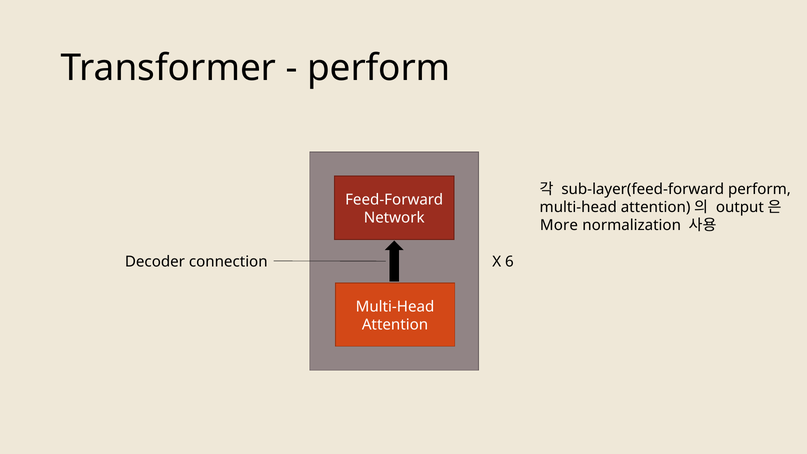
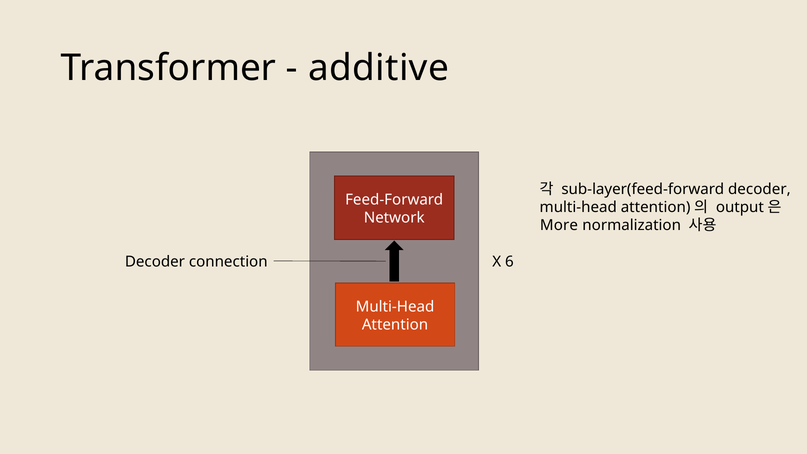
perform at (379, 68): perform -> additive
sub-layer(feed-forward perform: perform -> decoder
